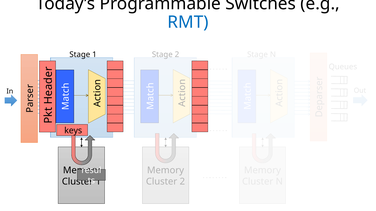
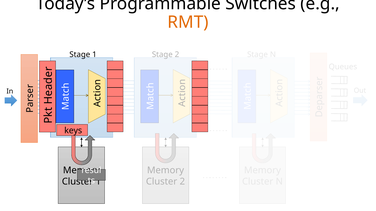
RMT colour: blue -> orange
